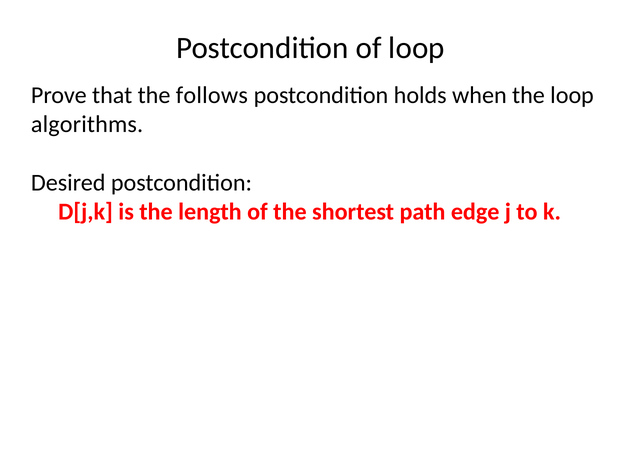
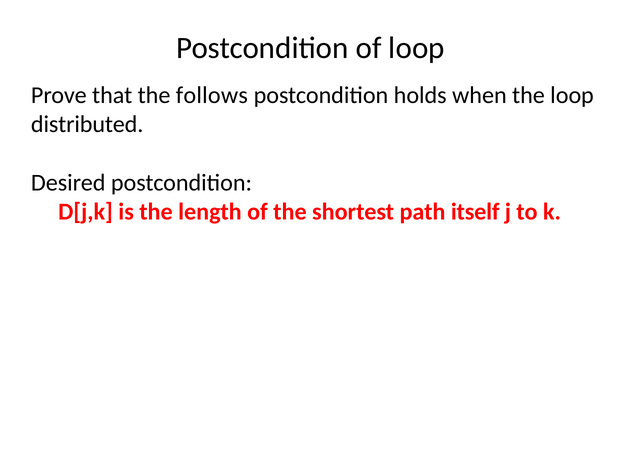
algorithms: algorithms -> distributed
edge: edge -> itself
